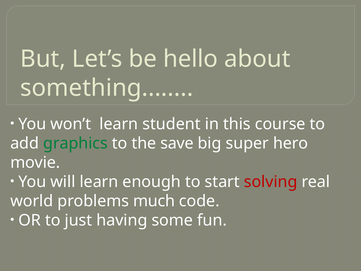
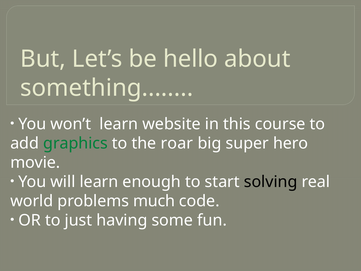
student: student -> website
save: save -> roar
solving colour: red -> black
